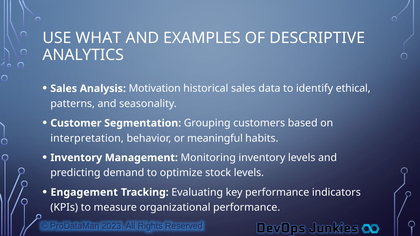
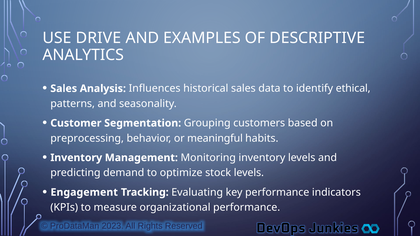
WHAT: WHAT -> DRIVE
Motivation: Motivation -> Influences
interpretation: interpretation -> preprocessing
